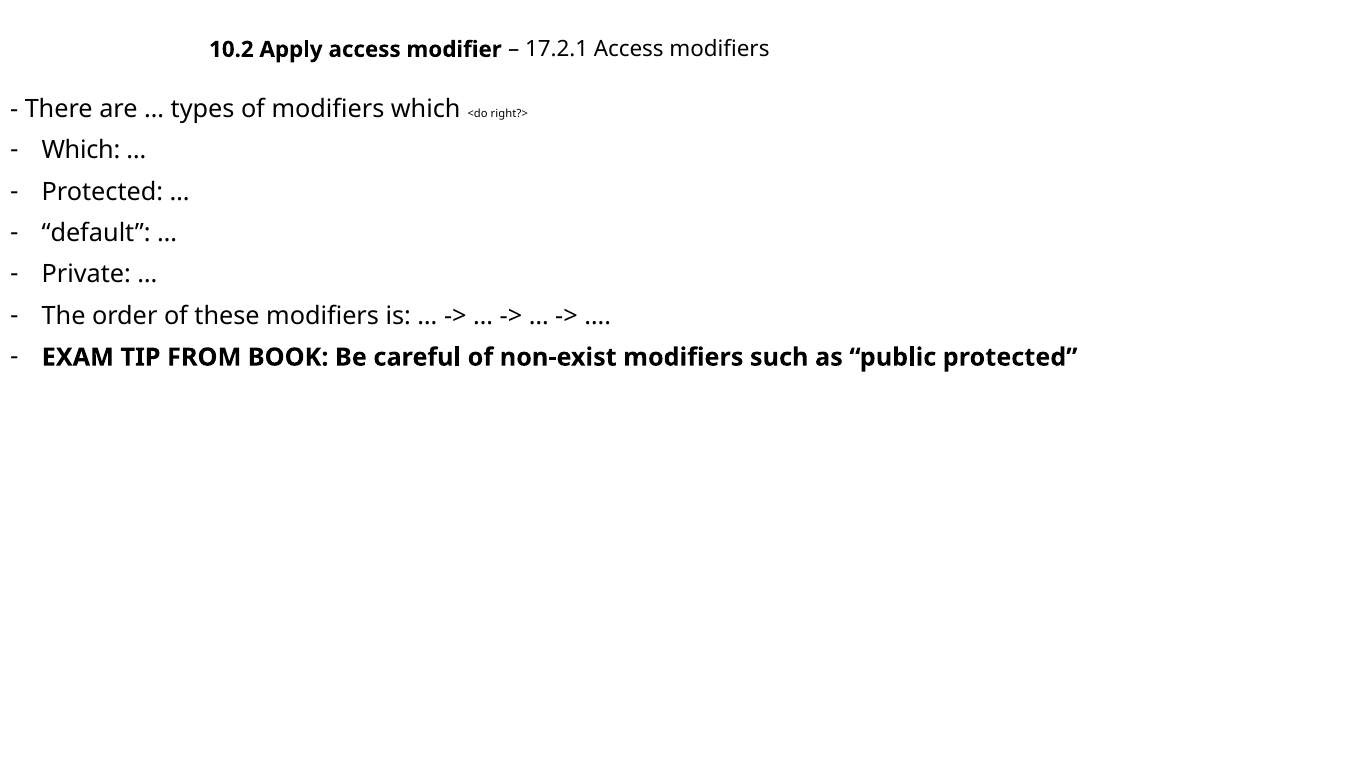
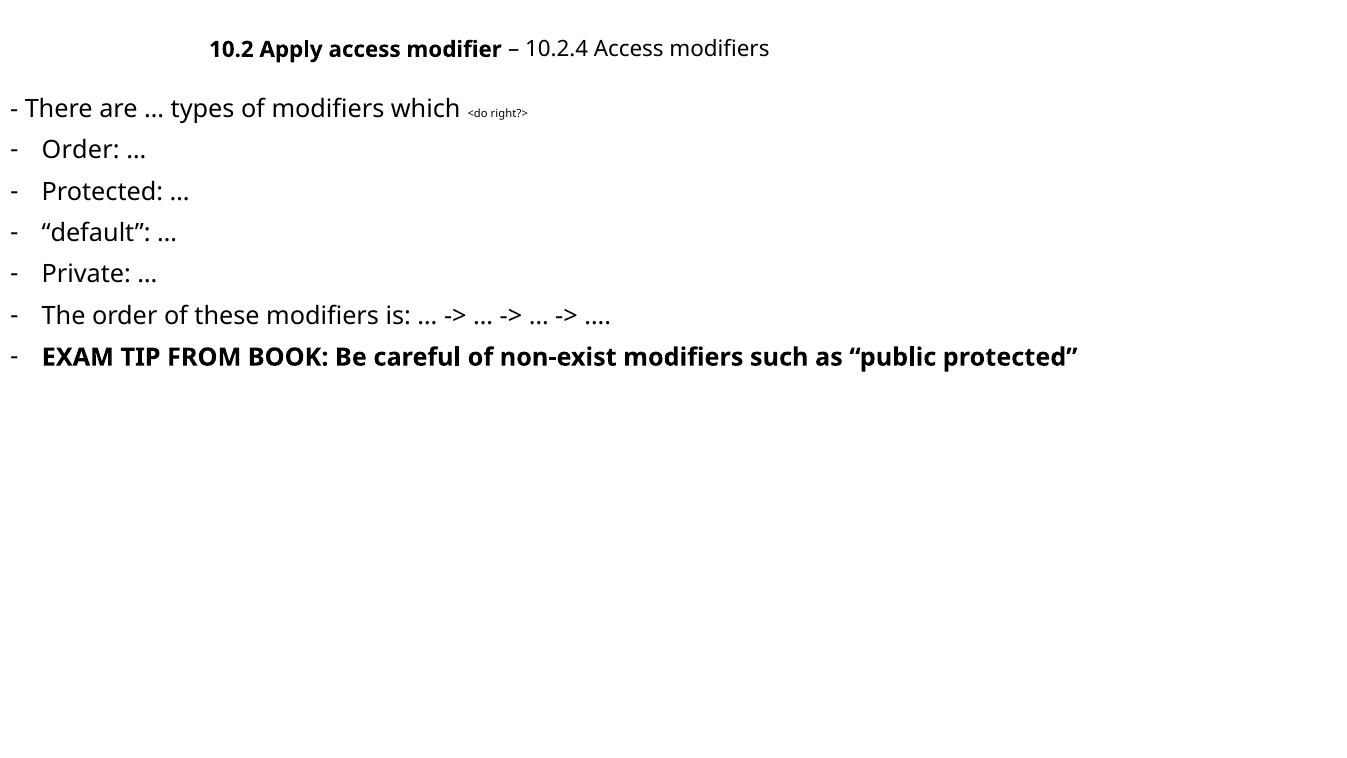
17.2.1: 17.2.1 -> 10.2.4
Which at (81, 151): Which -> Order
